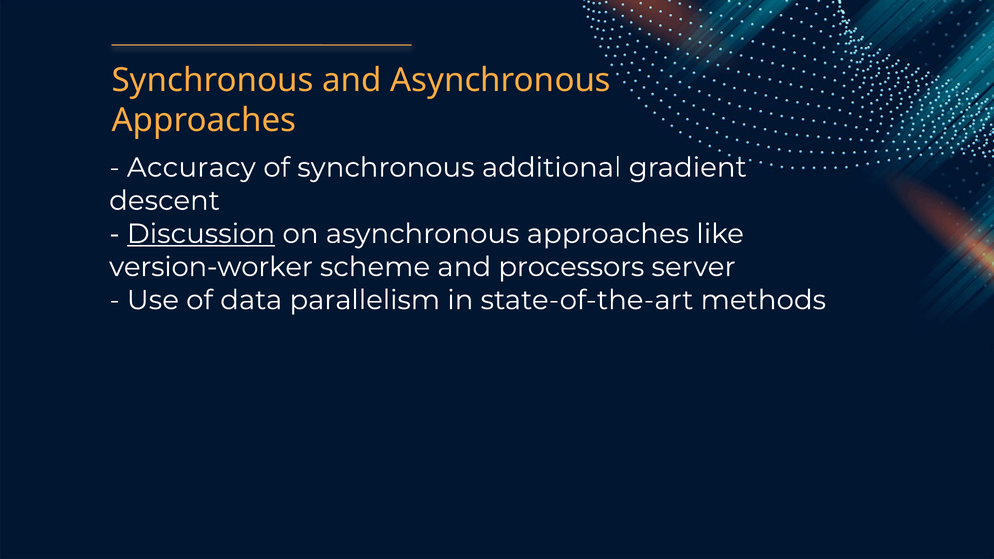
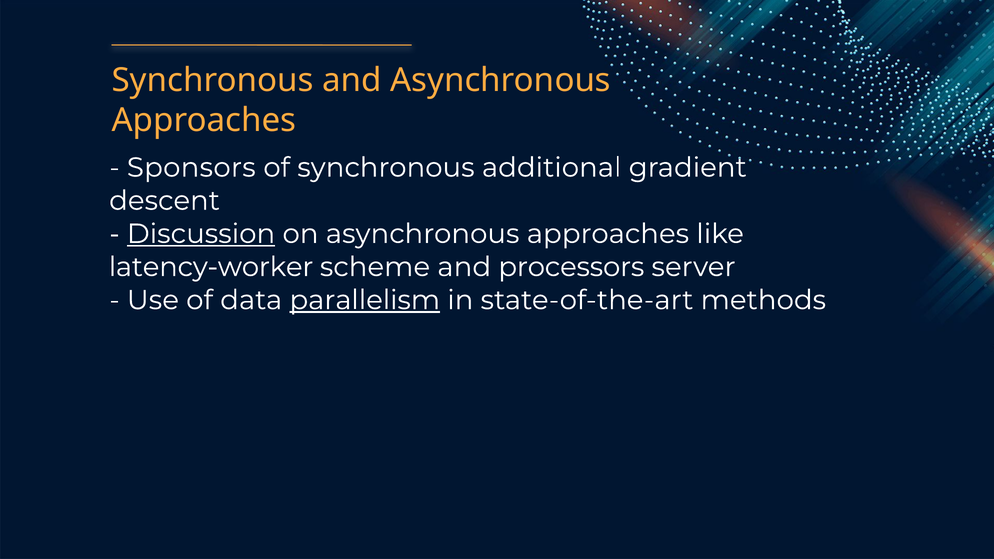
Accuracy: Accuracy -> Sponsors
version-worker: version-worker -> latency-worker
parallelism underline: none -> present
